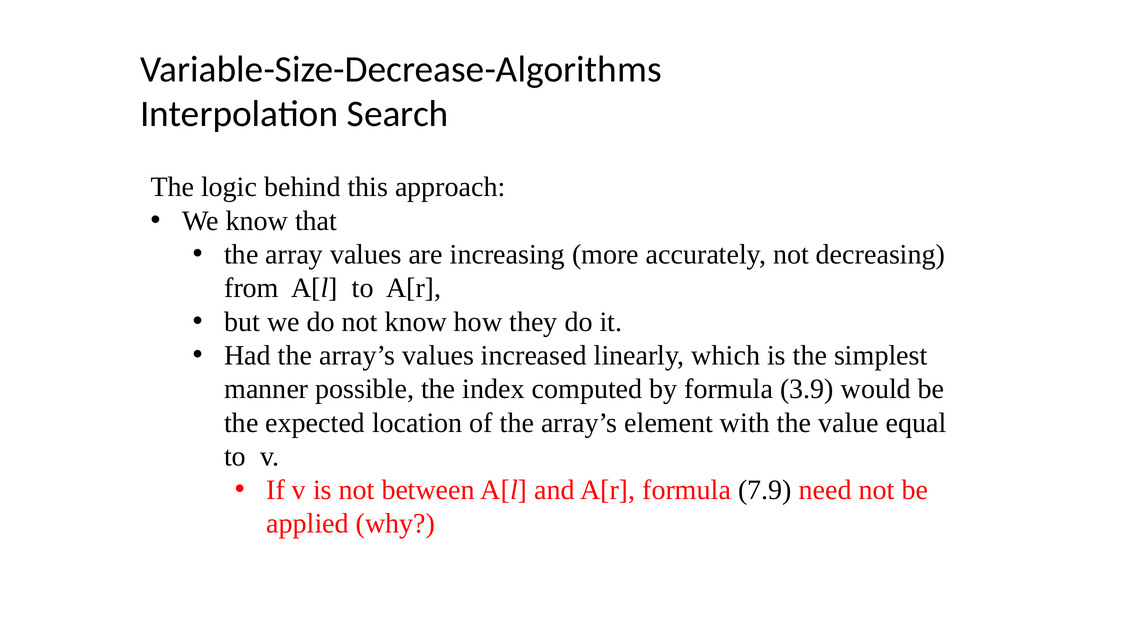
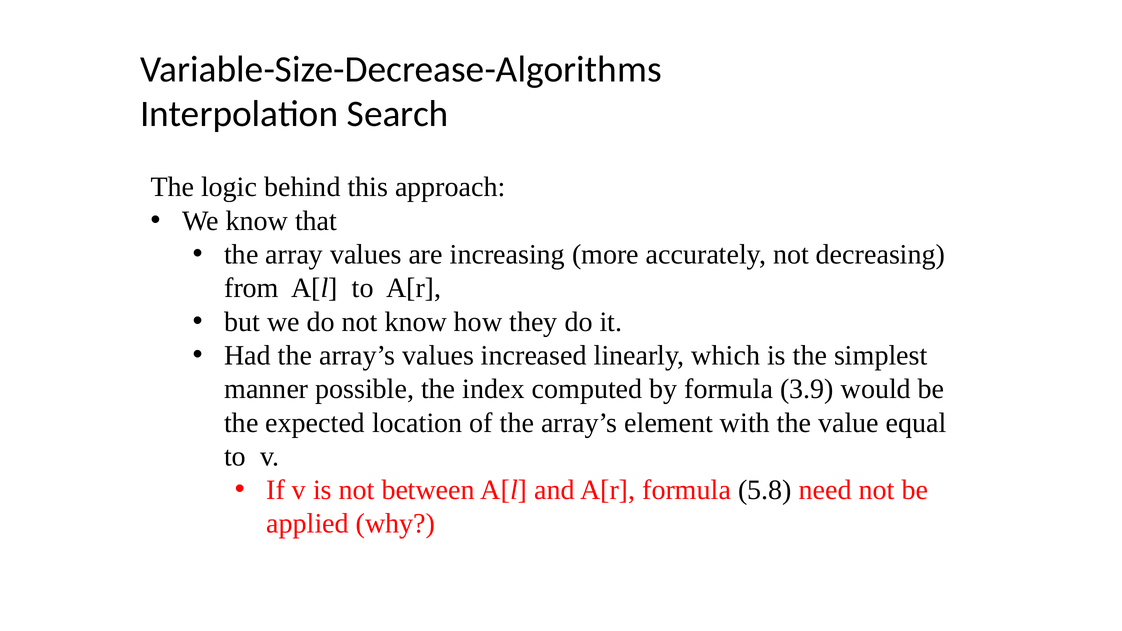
7.9: 7.9 -> 5.8
